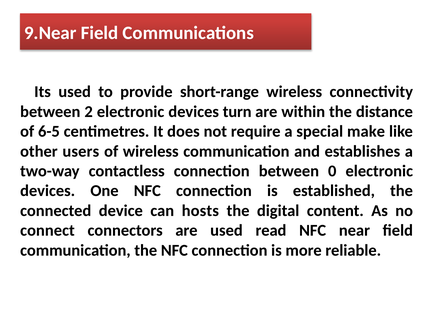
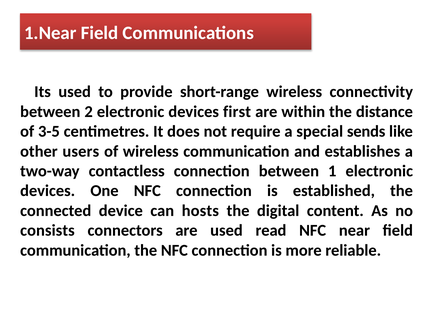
9.Near: 9.Near -> 1.Near
turn: turn -> first
6-5: 6-5 -> 3-5
make: make -> sends
0: 0 -> 1
connect: connect -> consists
